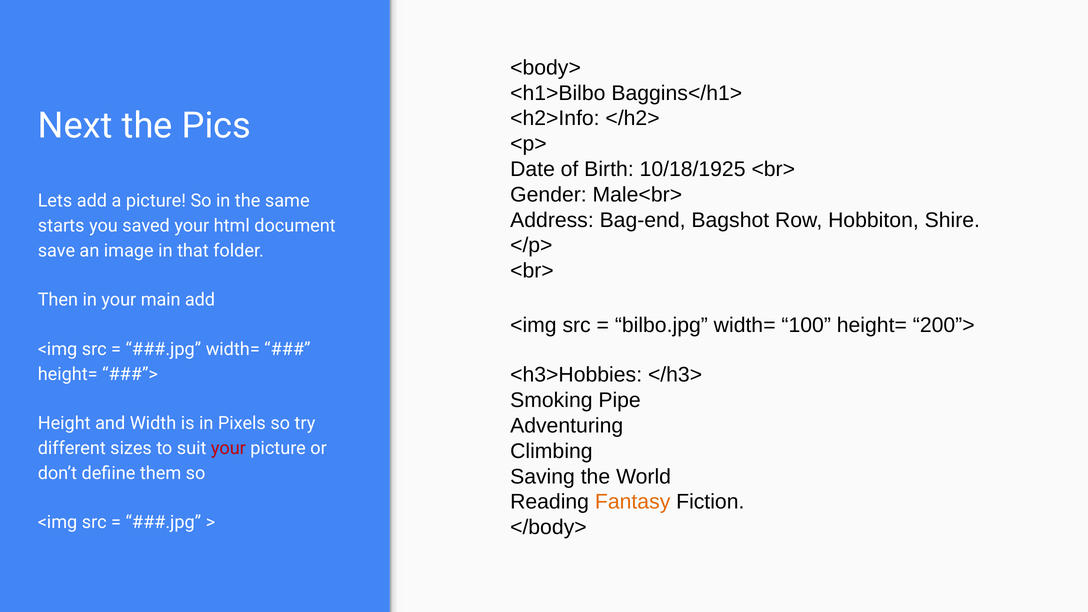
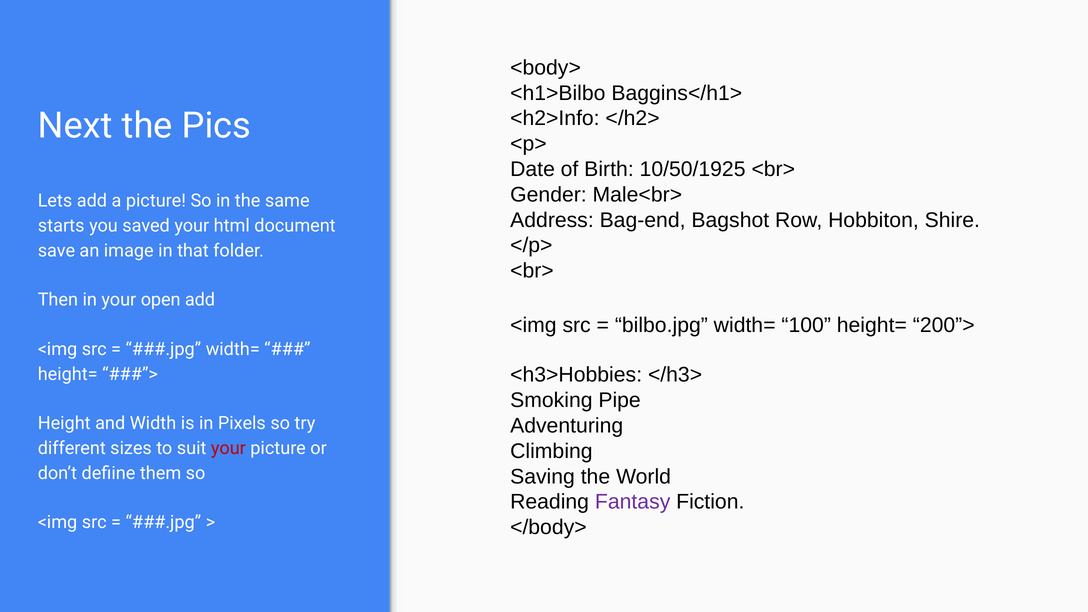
10/18/1925: 10/18/1925 -> 10/50/1925
main: main -> open
Fantasy colour: orange -> purple
